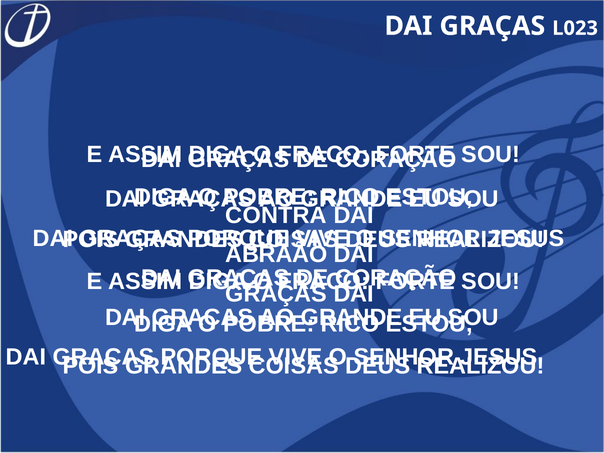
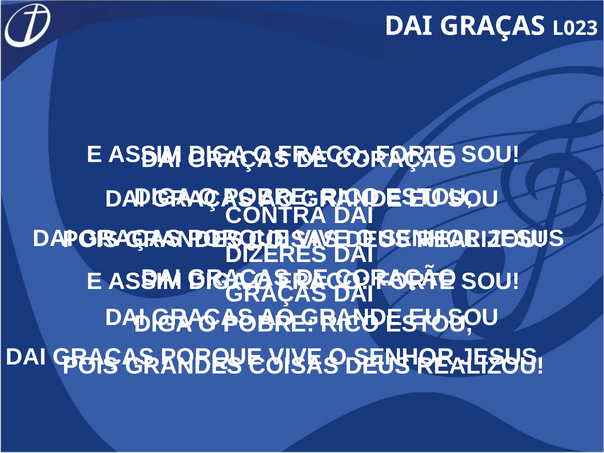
ABRAÃO: ABRAÃO -> DIZERES
